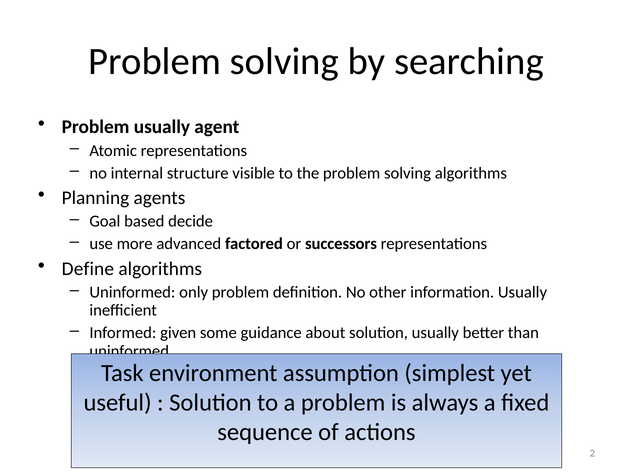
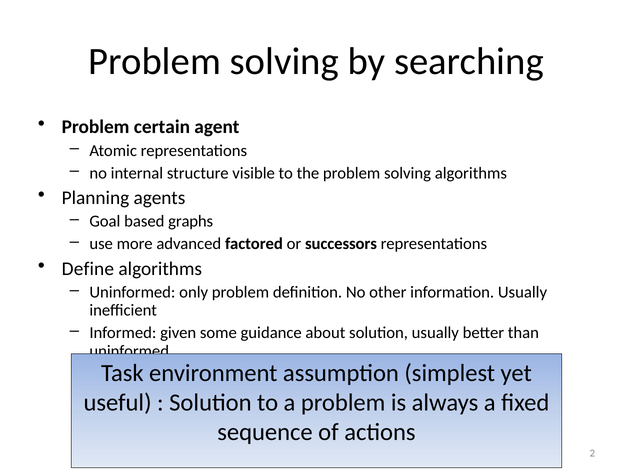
Problem usually: usually -> certain
decide: decide -> graphs
